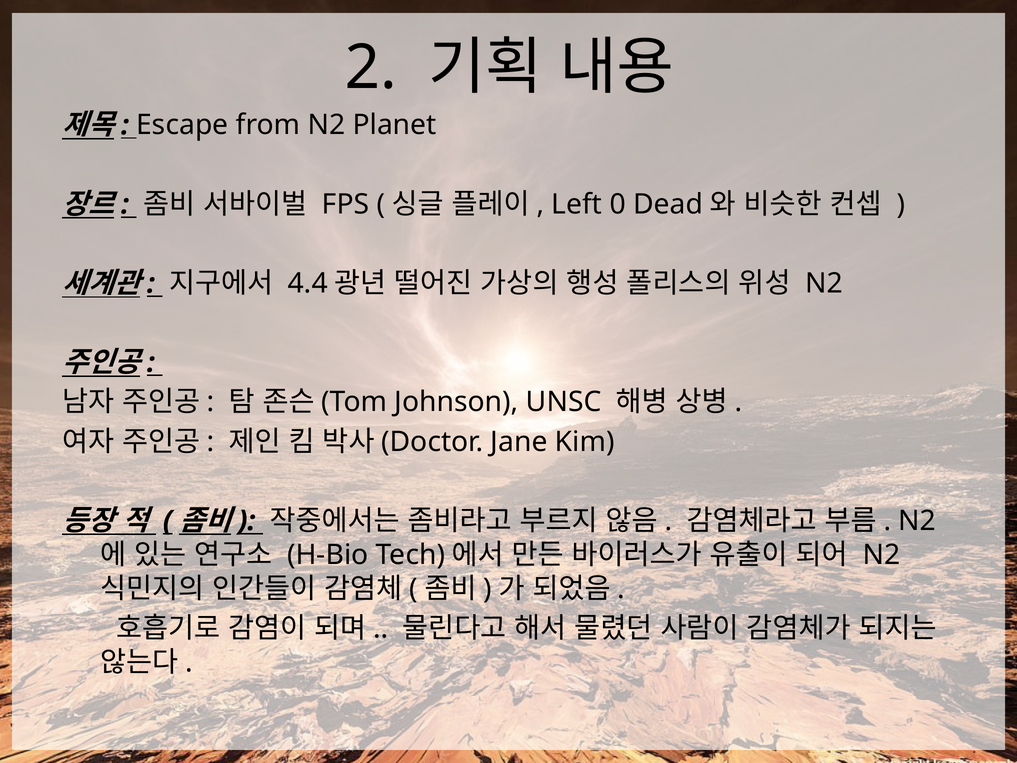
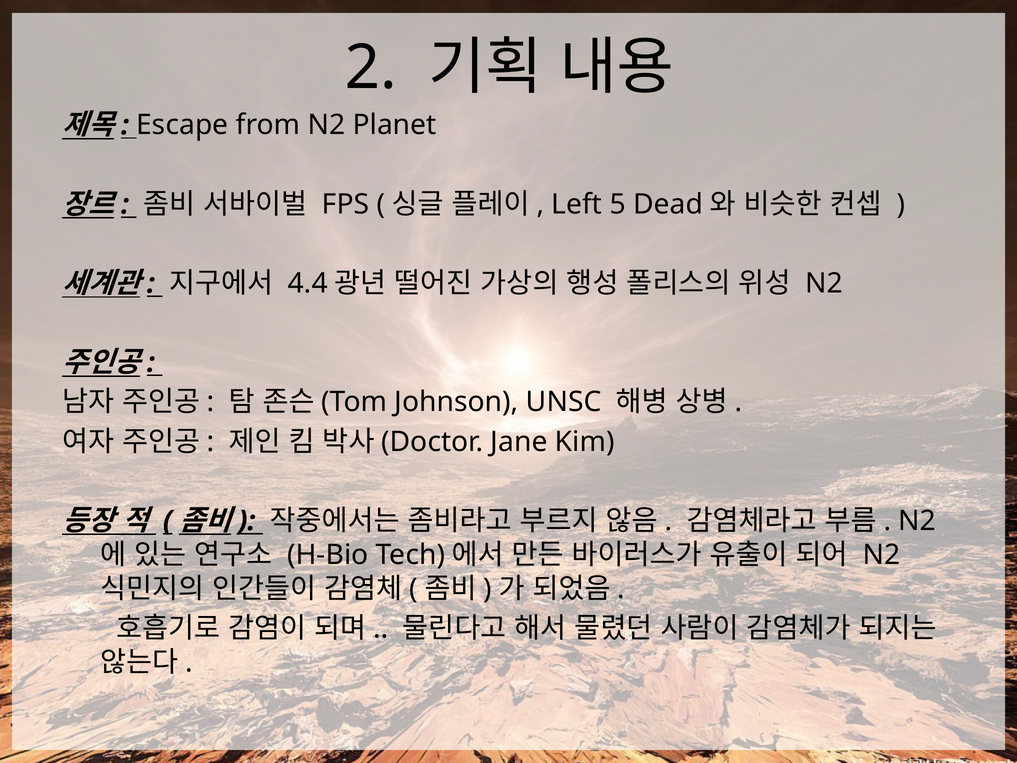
0: 0 -> 5
